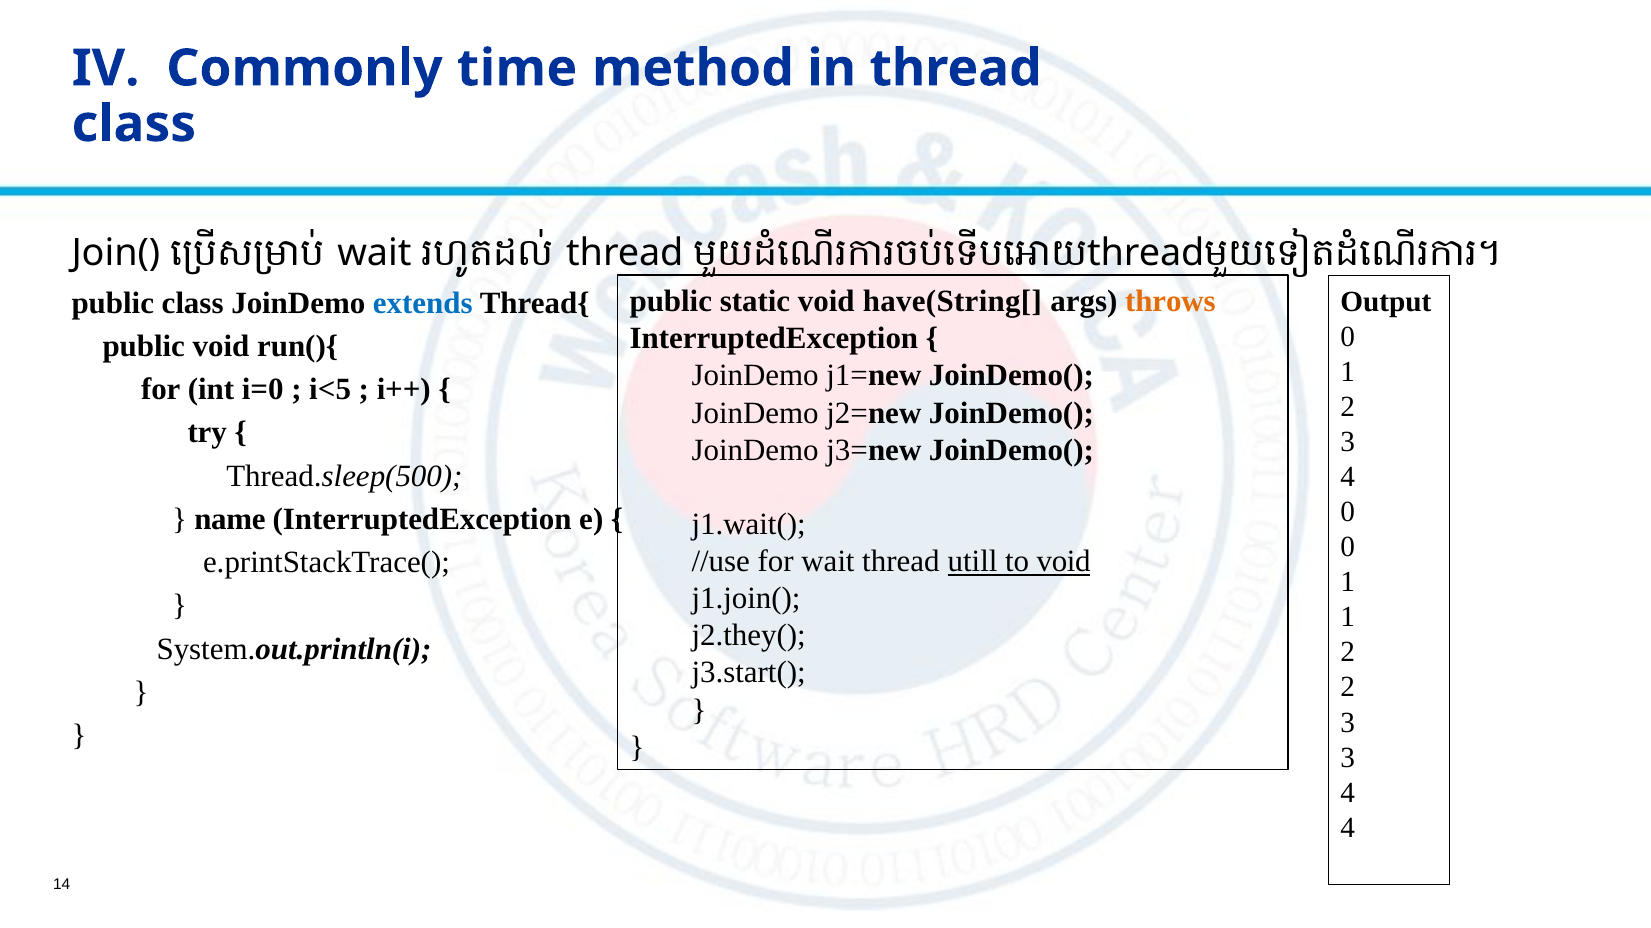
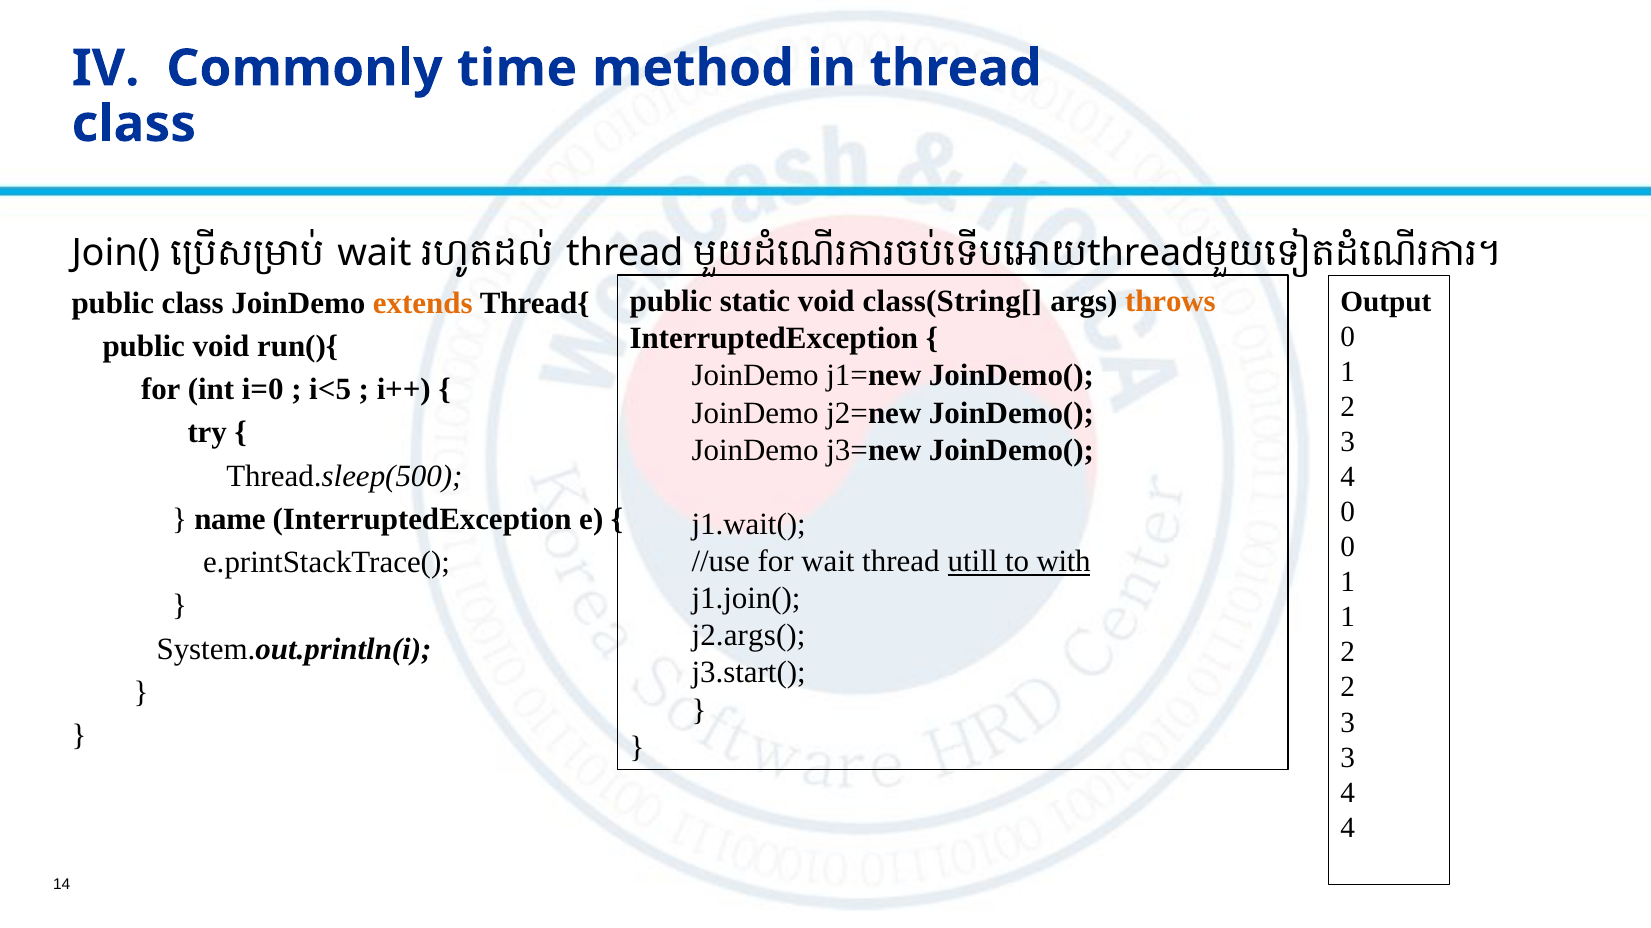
have(String[: have(String[ -> class(String[
extends colour: blue -> orange
to void: void -> with
j2.they(: j2.they( -> j2.args(
